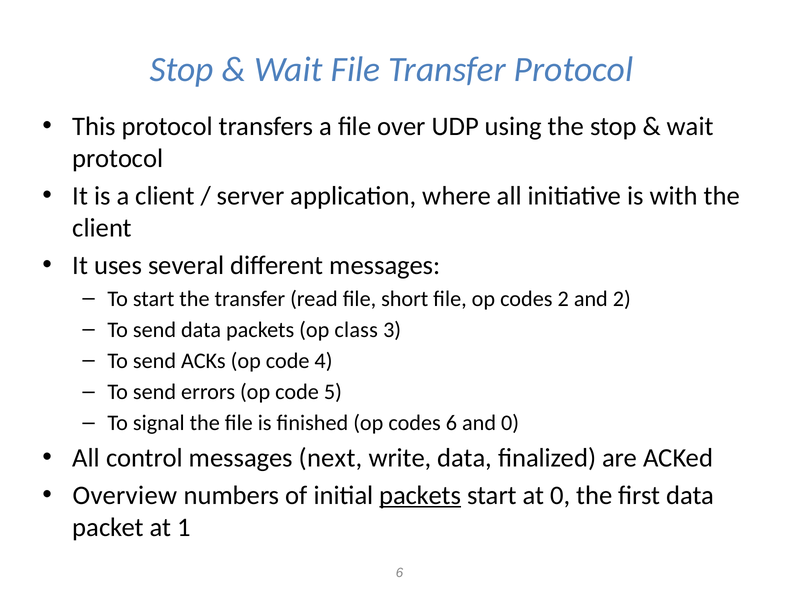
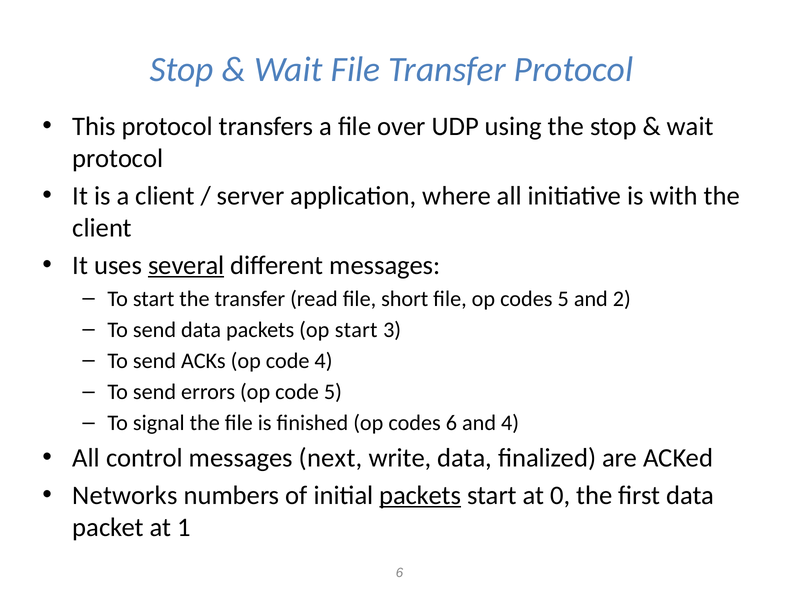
several underline: none -> present
codes 2: 2 -> 5
op class: class -> start
and 0: 0 -> 4
Overview: Overview -> Networks
